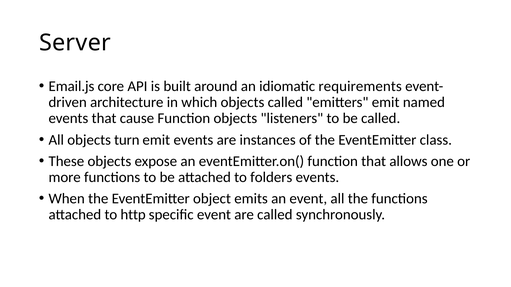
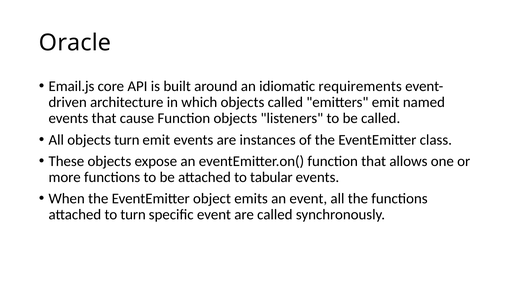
Server: Server -> Oracle
folders: folders -> tabular
to http: http -> turn
